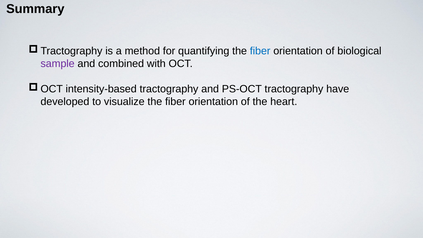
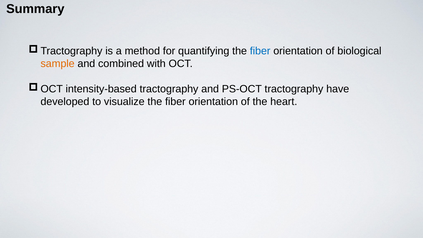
sample colour: purple -> orange
